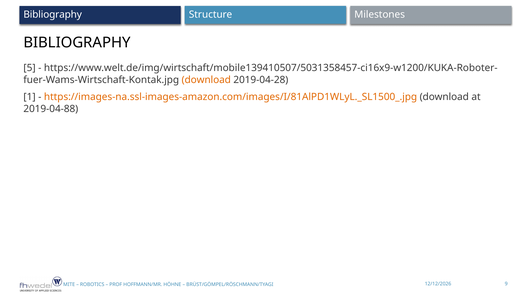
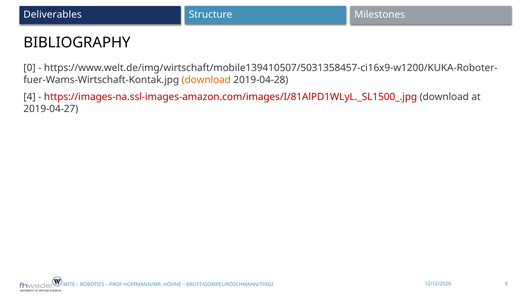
Bibliography at (53, 15): Bibliography -> Deliverables
5: 5 -> 0
1: 1 -> 4
https://images-na.ssl-images-amazon.com/images/I/81AlPD1WLyL._SL1500_.jpg colour: orange -> red
2019-04-88: 2019-04-88 -> 2019-04-27
